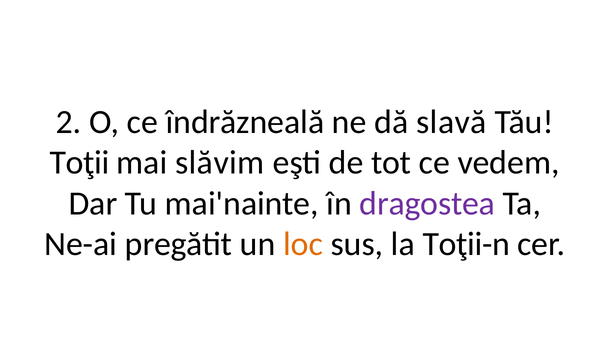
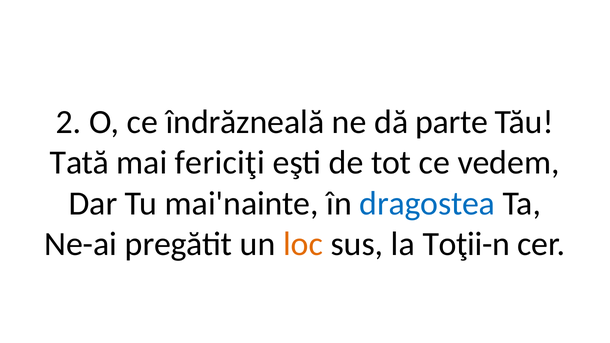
slavă: slavă -> parte
Toţii: Toţii -> Tată
slăvim: slăvim -> fericiţi
dragostea colour: purple -> blue
